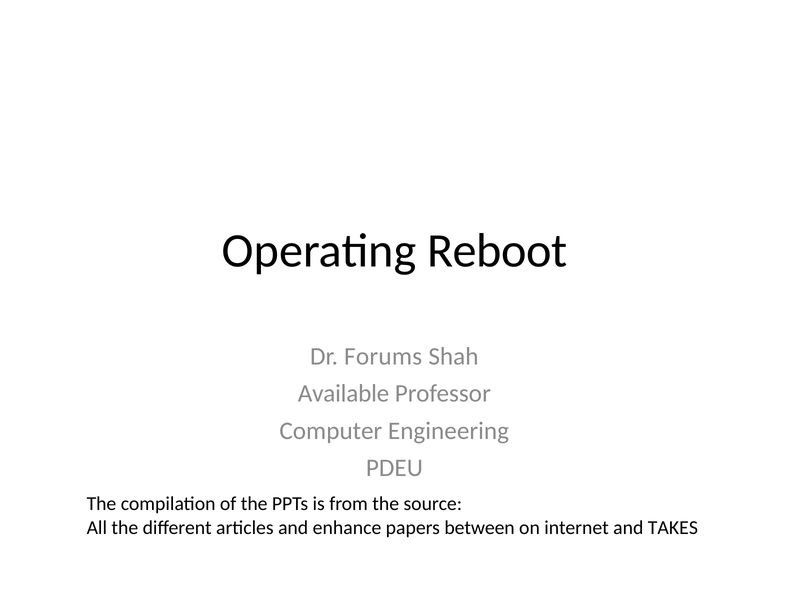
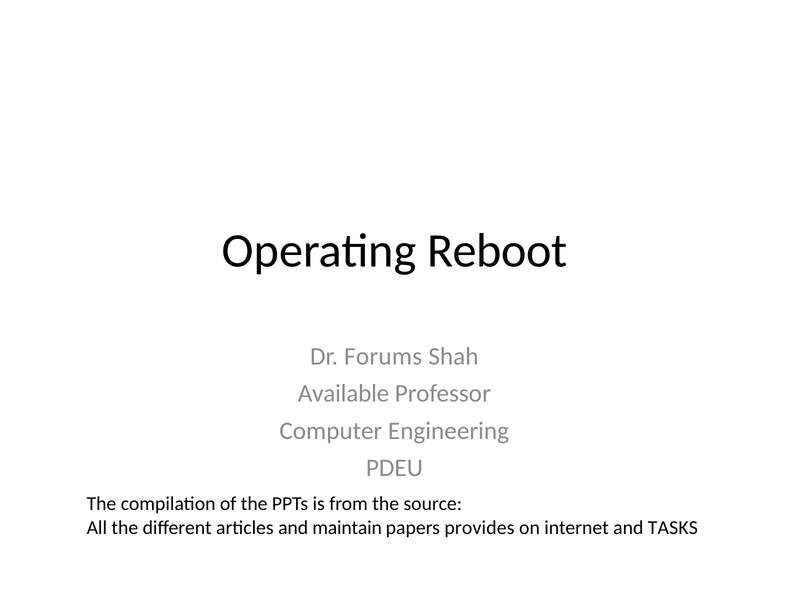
enhance: enhance -> maintain
between: between -> provides
TAKES: TAKES -> TASKS
